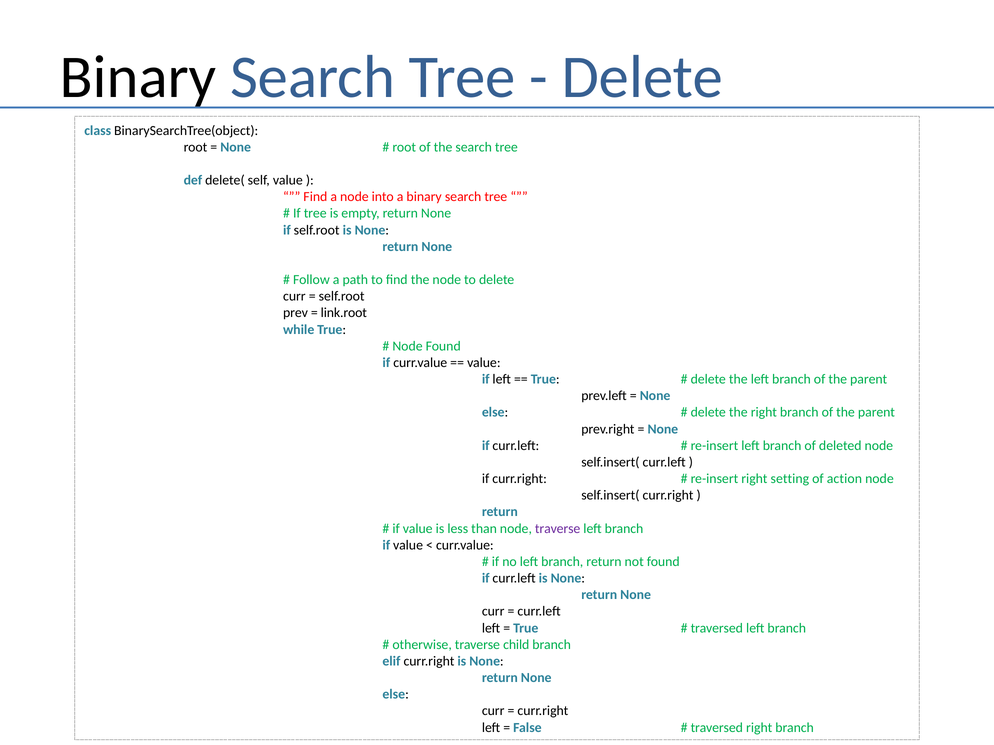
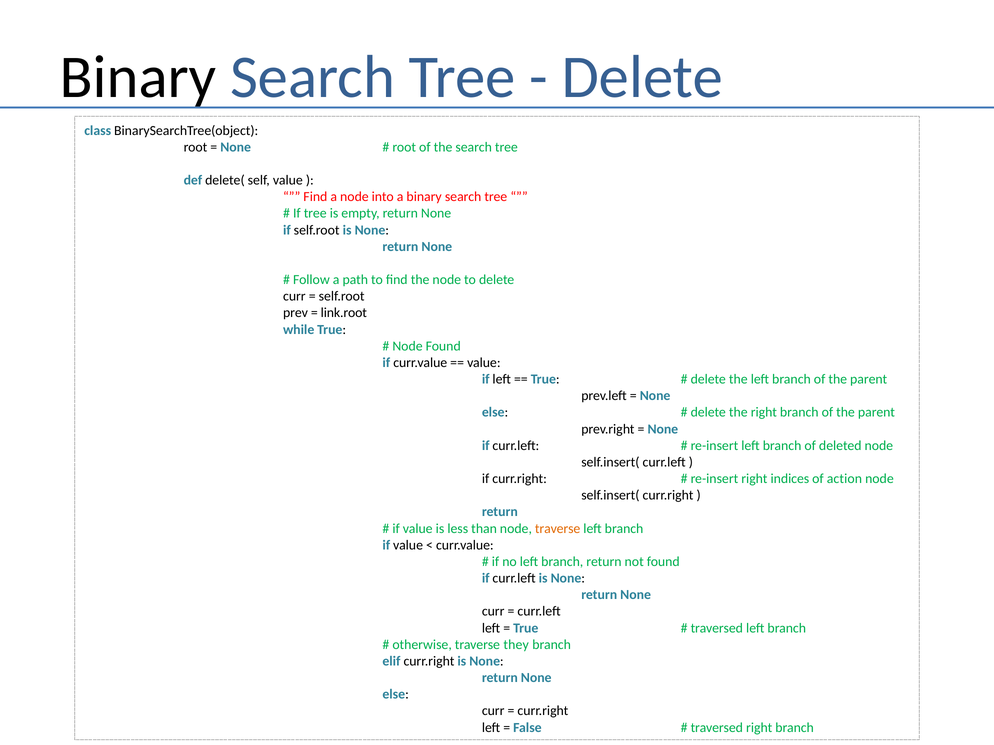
setting: setting -> indices
traverse at (558, 529) colour: purple -> orange
child: child -> they
